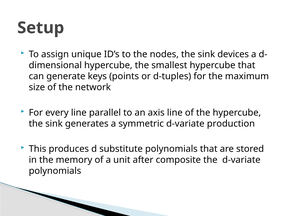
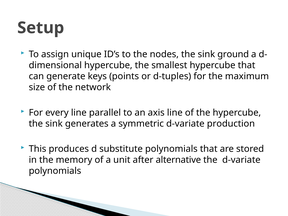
devices: devices -> ground
composite: composite -> alternative
